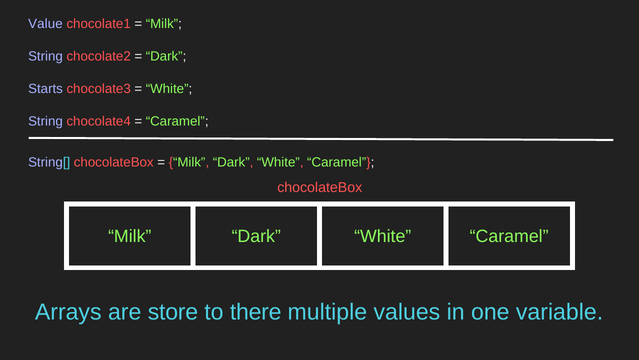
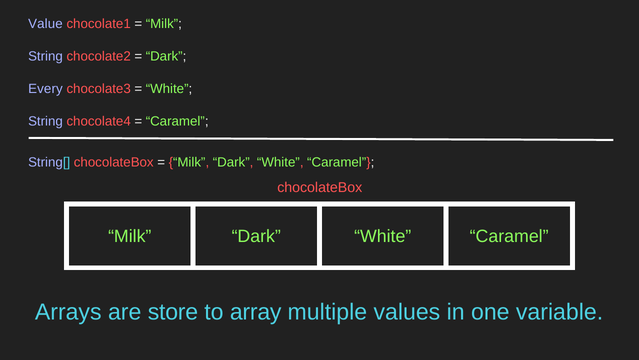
Starts: Starts -> Every
there: there -> array
